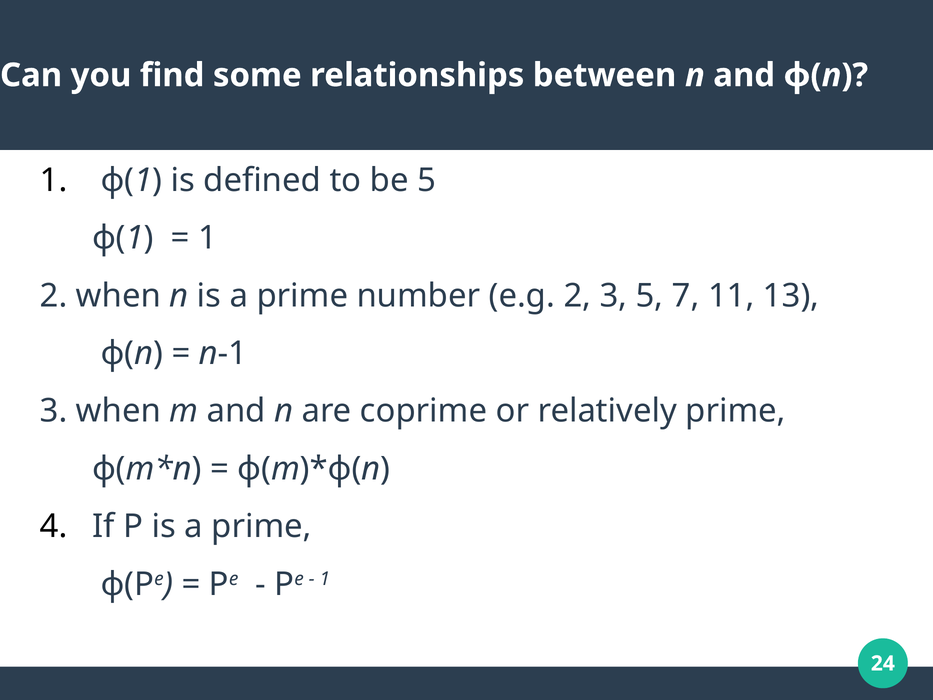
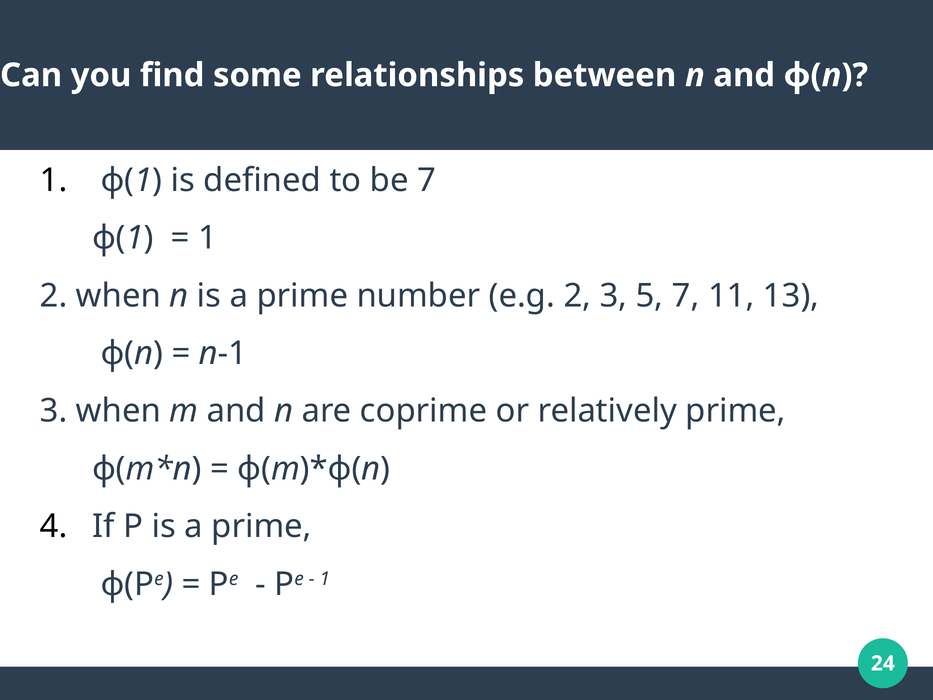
be 5: 5 -> 7
